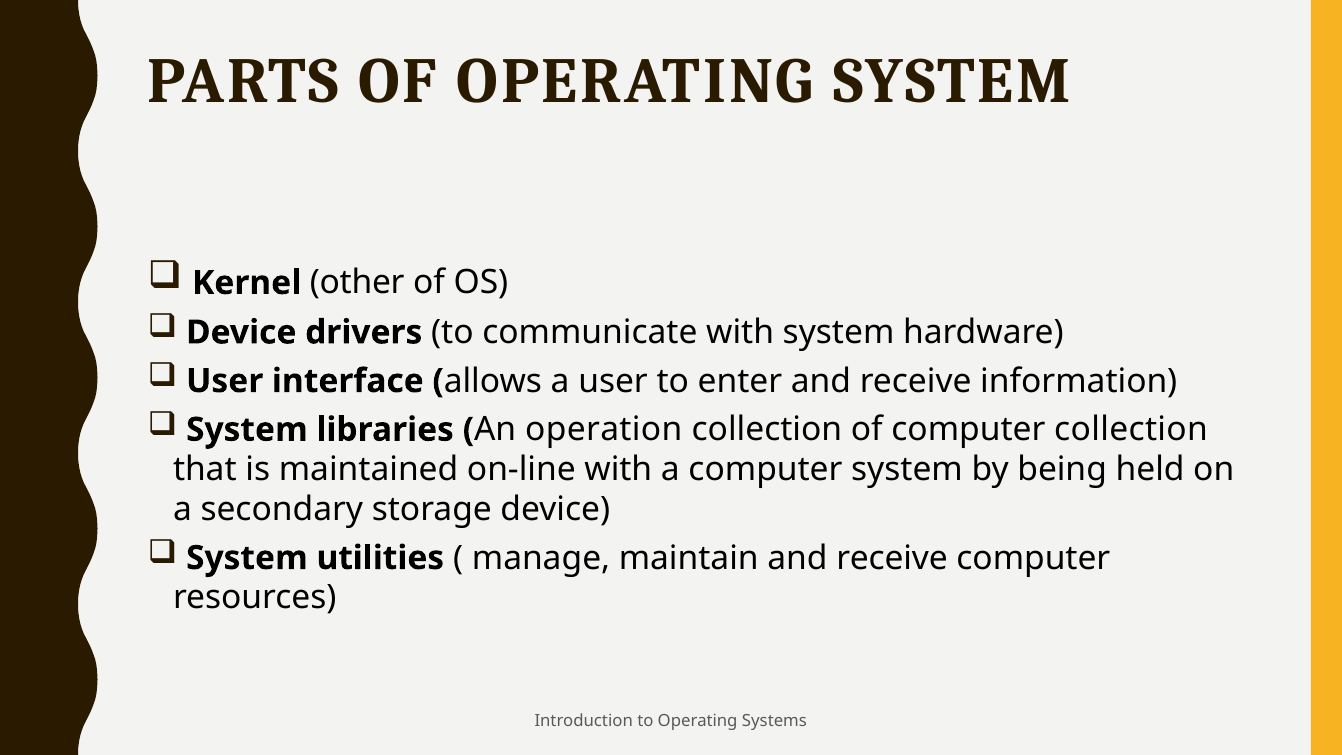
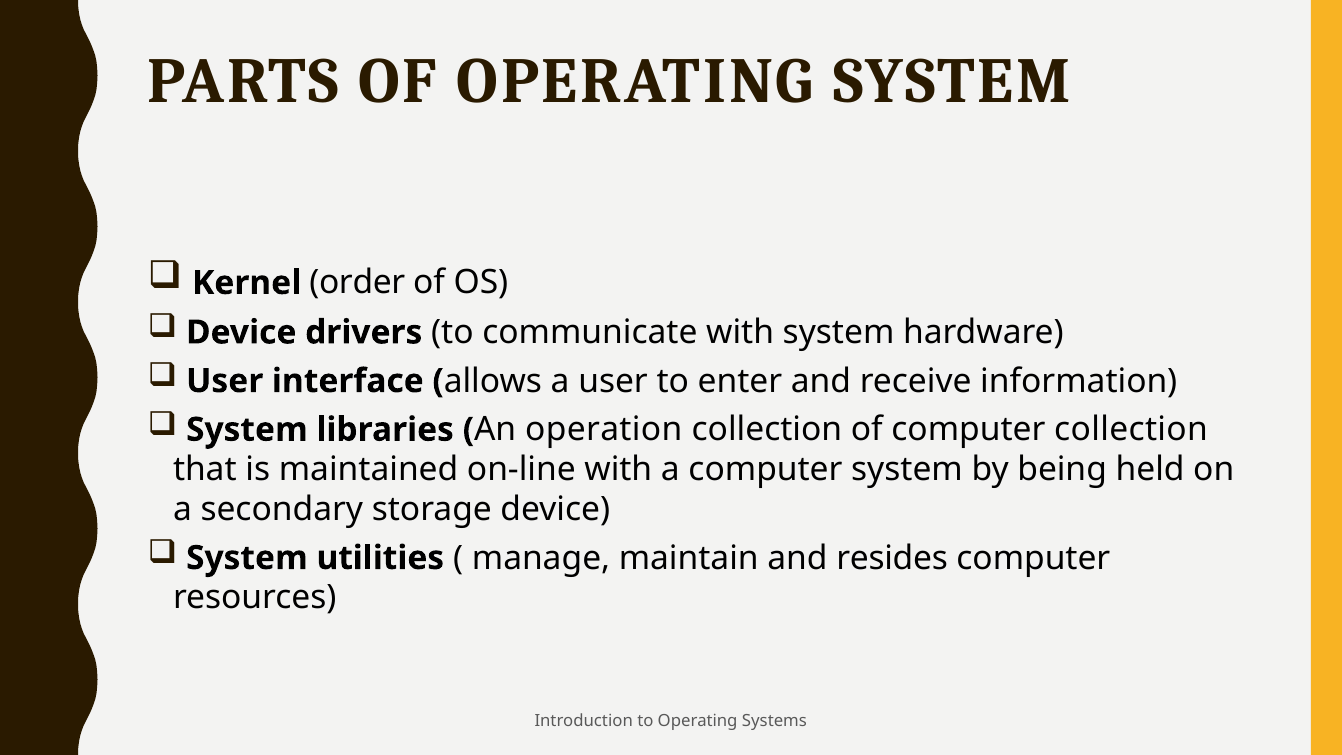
other: other -> order
maintain and receive: receive -> resides
